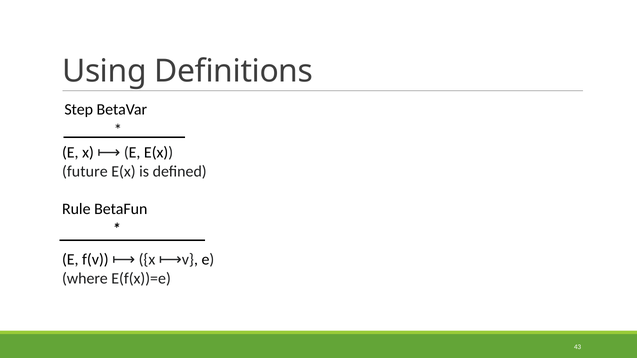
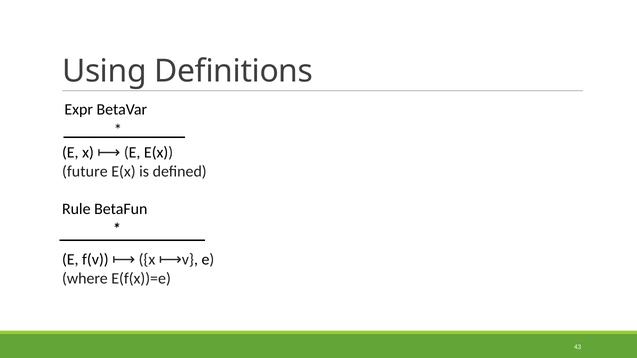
Step: Step -> Expr
